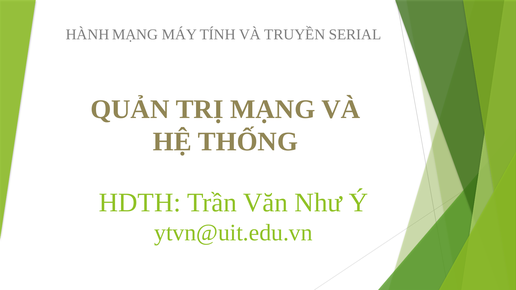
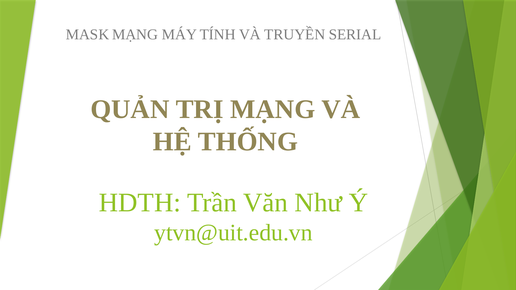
HÀNH: HÀNH -> MASK
